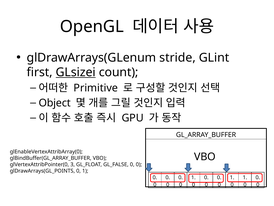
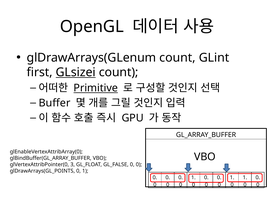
glDrawArrays(GLenum stride: stride -> count
Primitive underline: none -> present
Object: Object -> Buffer
